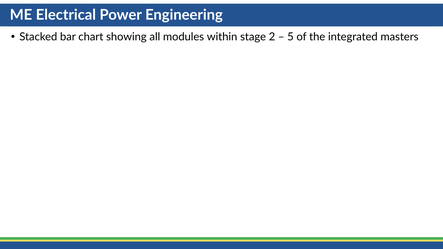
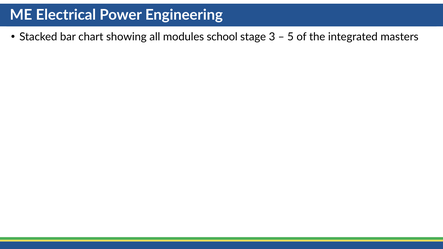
within: within -> school
2: 2 -> 3
